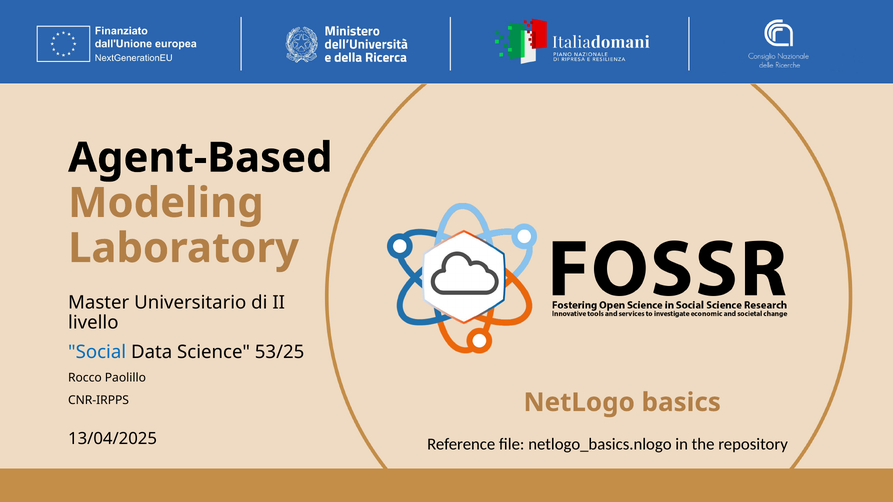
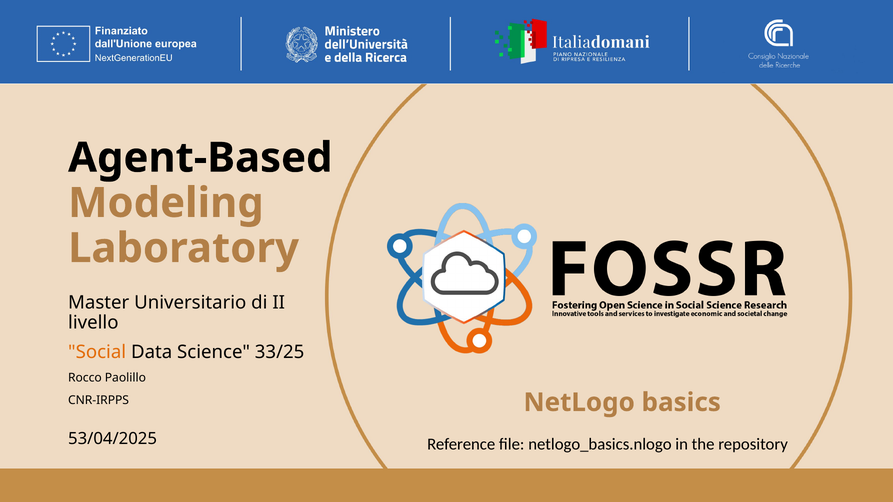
Social colour: blue -> orange
53/25: 53/25 -> 33/25
13/04/2025: 13/04/2025 -> 53/04/2025
